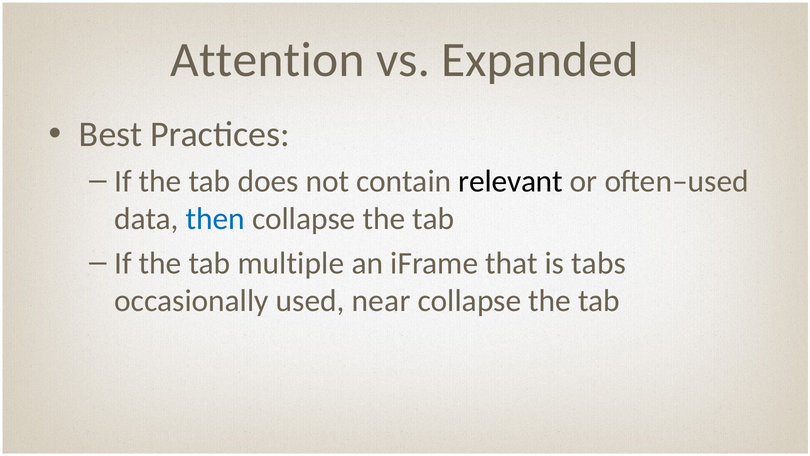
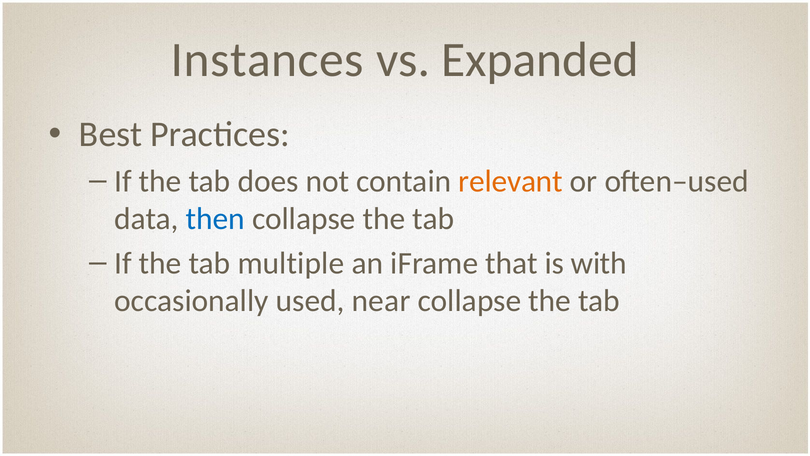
Attention: Attention -> Instances
relevant colour: black -> orange
tabs: tabs -> with
